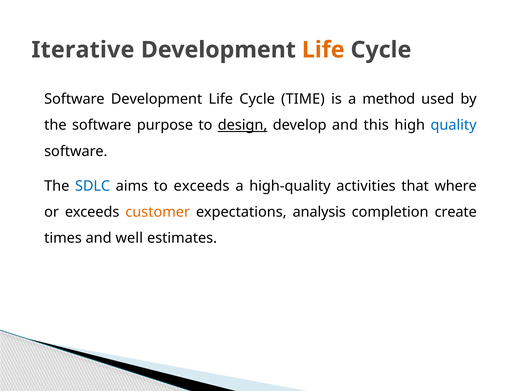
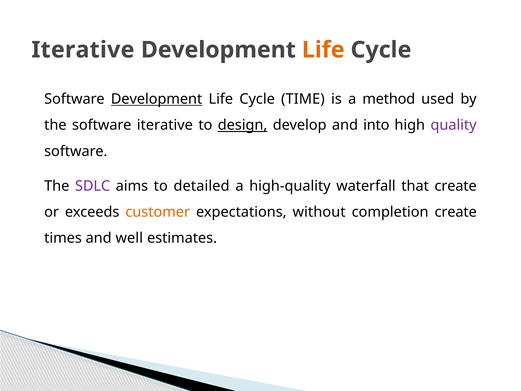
Development at (157, 99) underline: none -> present
software purpose: purpose -> iterative
this: this -> into
quality colour: blue -> purple
SDLC colour: blue -> purple
to exceeds: exceeds -> detailed
activities: activities -> waterfall
that where: where -> create
analysis: analysis -> without
